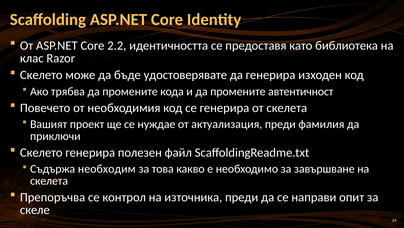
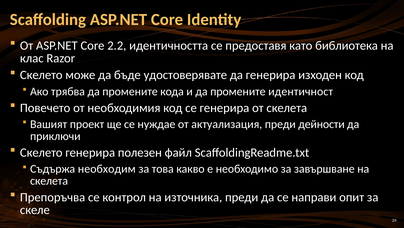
автентичност: автентичност -> идентичност
фамилия: фамилия -> дейности
